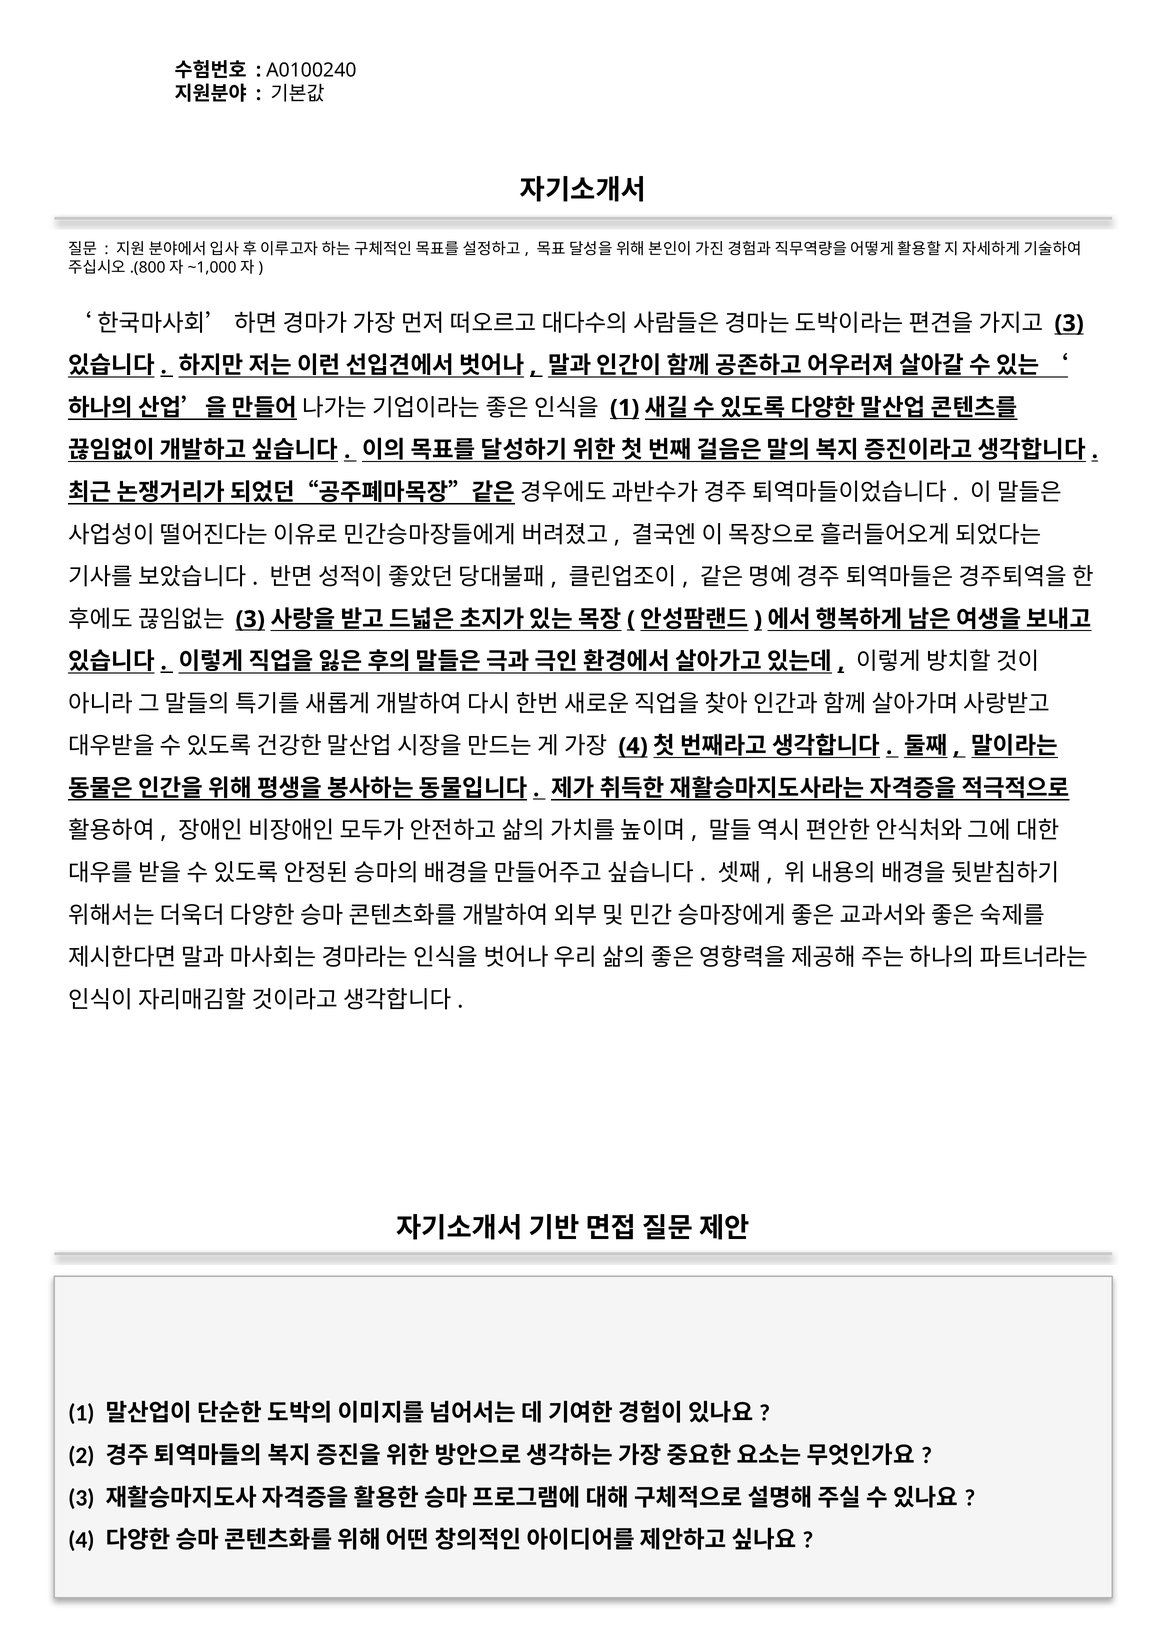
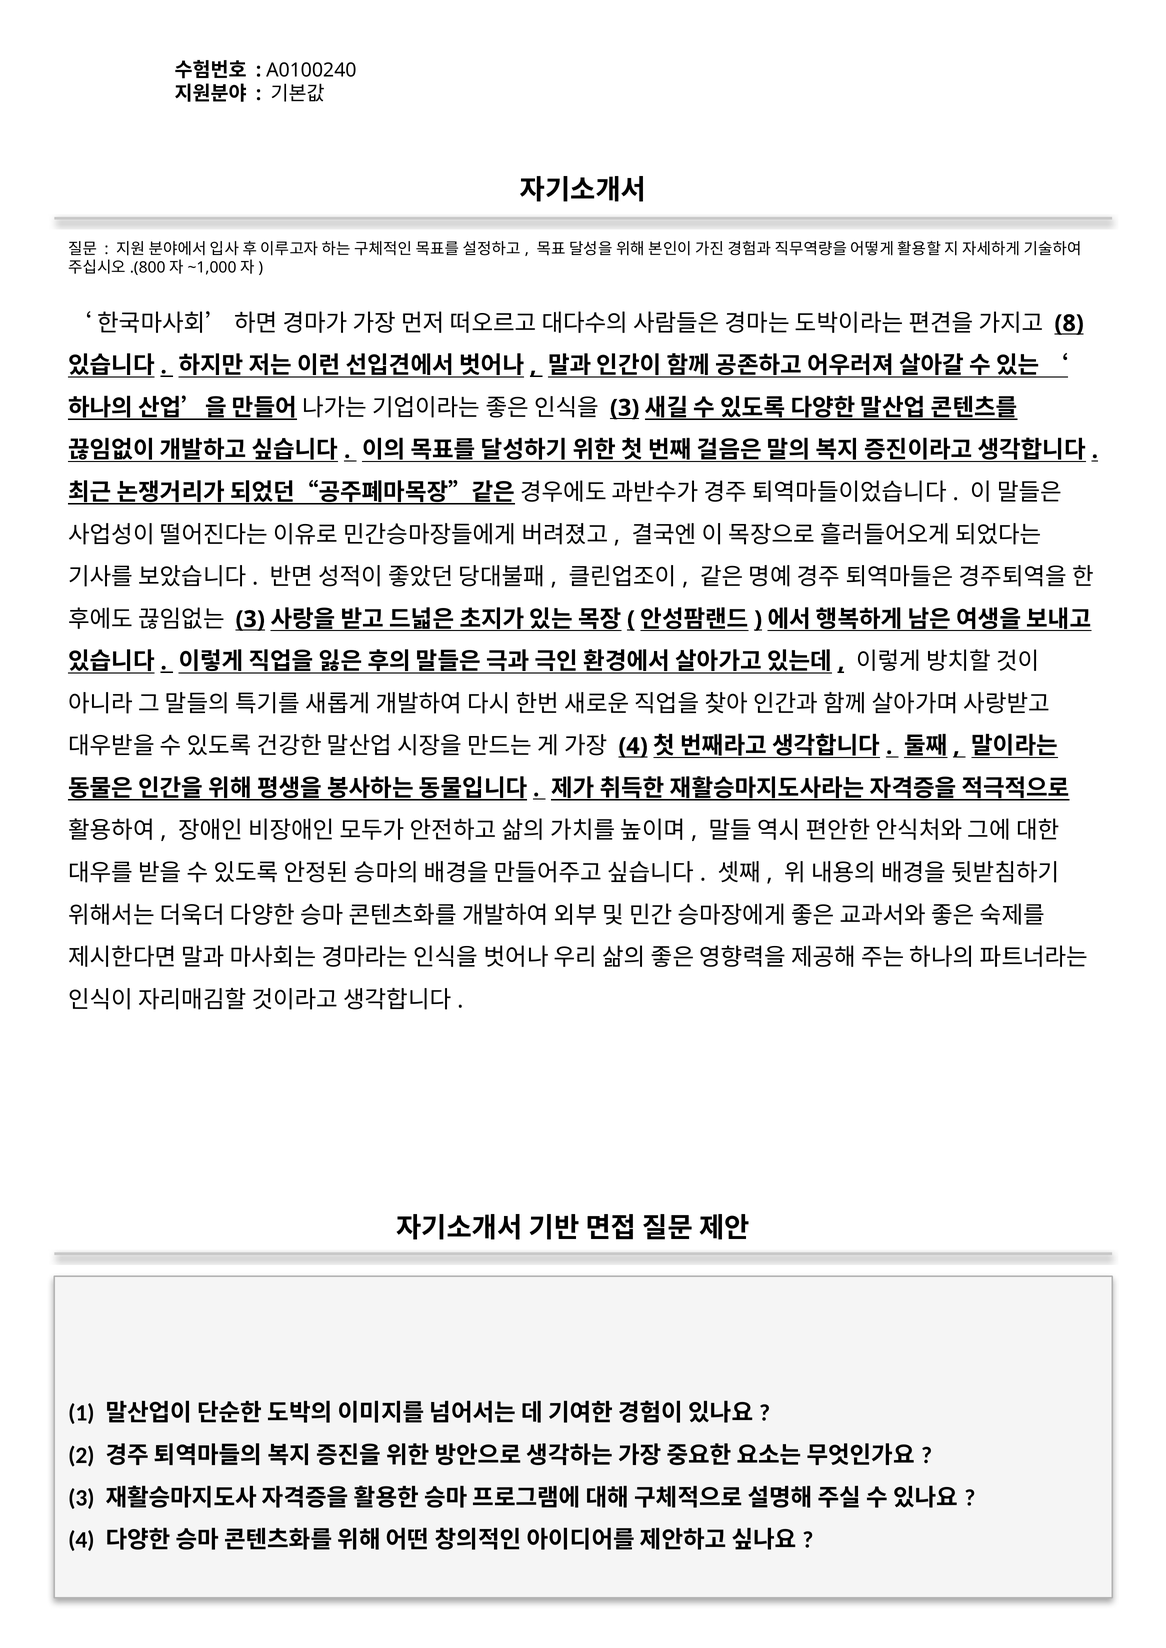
3 at (1069, 324): 3 -> 8
1 at (625, 408): 1 -> 3
